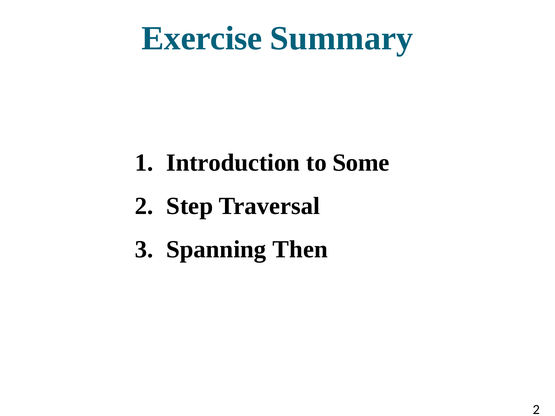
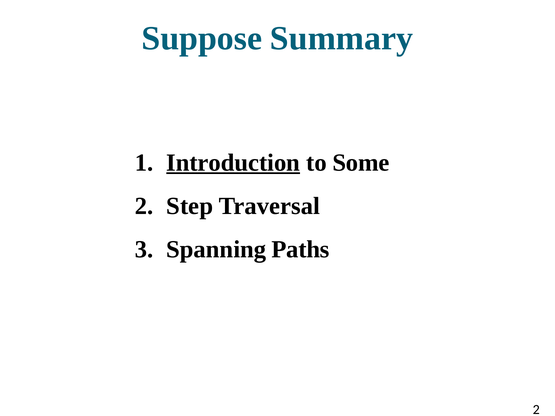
Exercise: Exercise -> Suppose
Introduction underline: none -> present
Then: Then -> Paths
